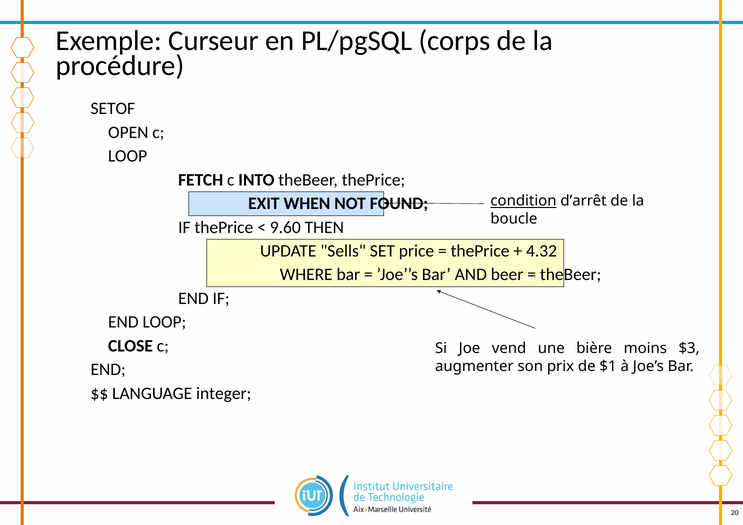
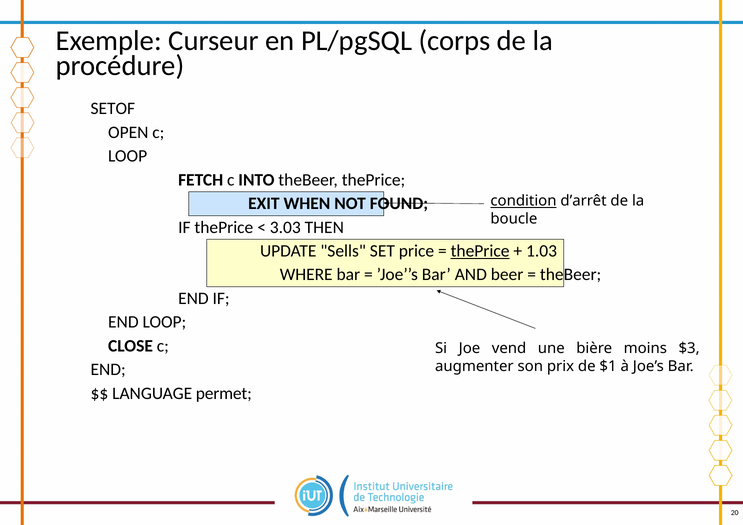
9.60: 9.60 -> 3.03
thePrice at (480, 251) underline: none -> present
4.32: 4.32 -> 1.03
integer: integer -> permet
